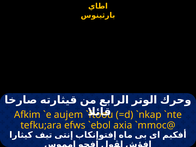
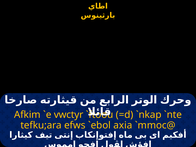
aujem: aujem -> vwctyr
